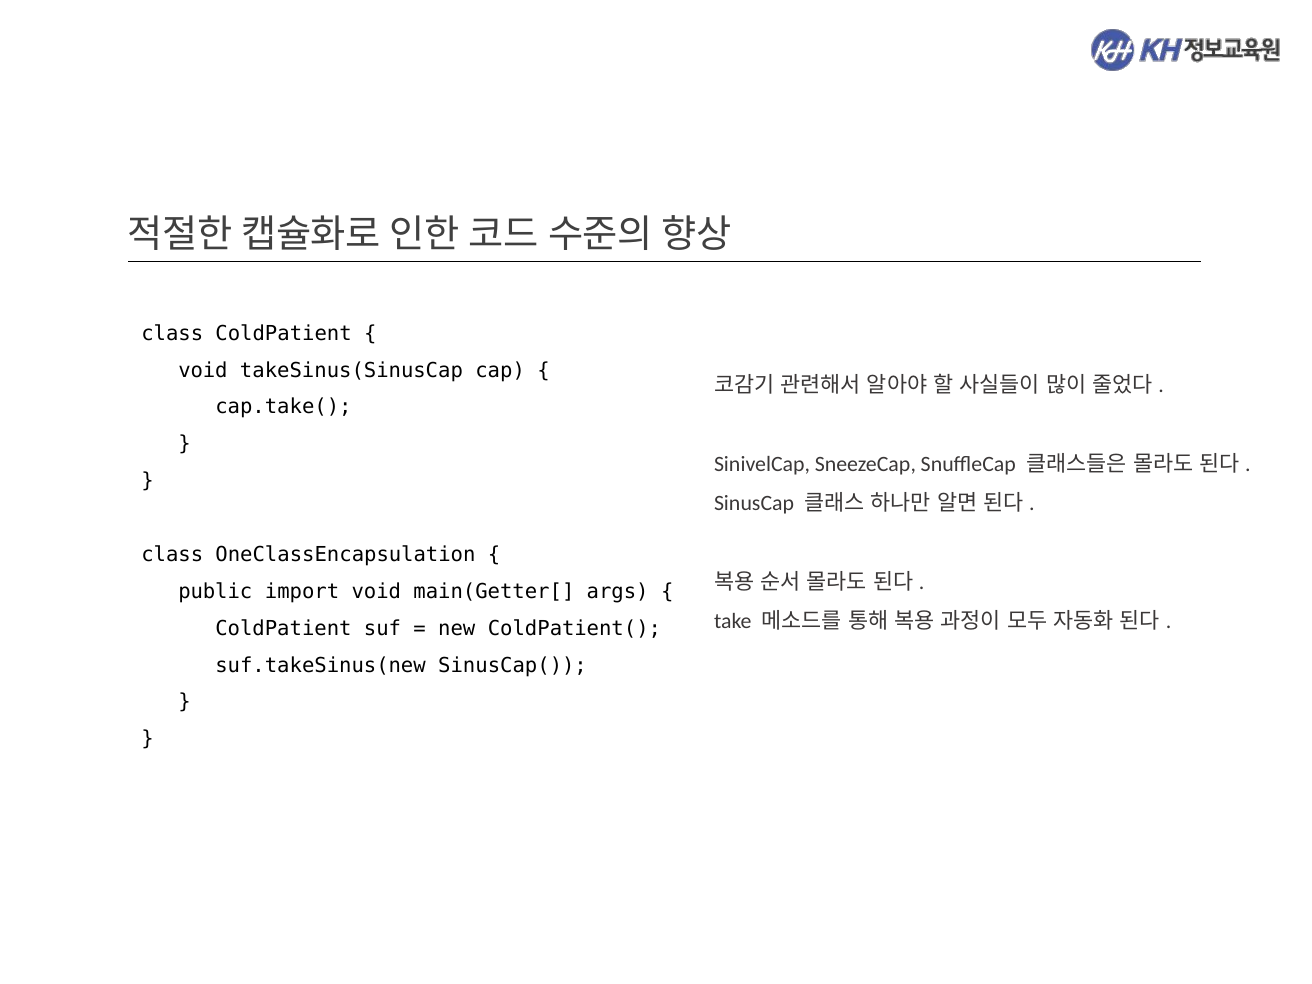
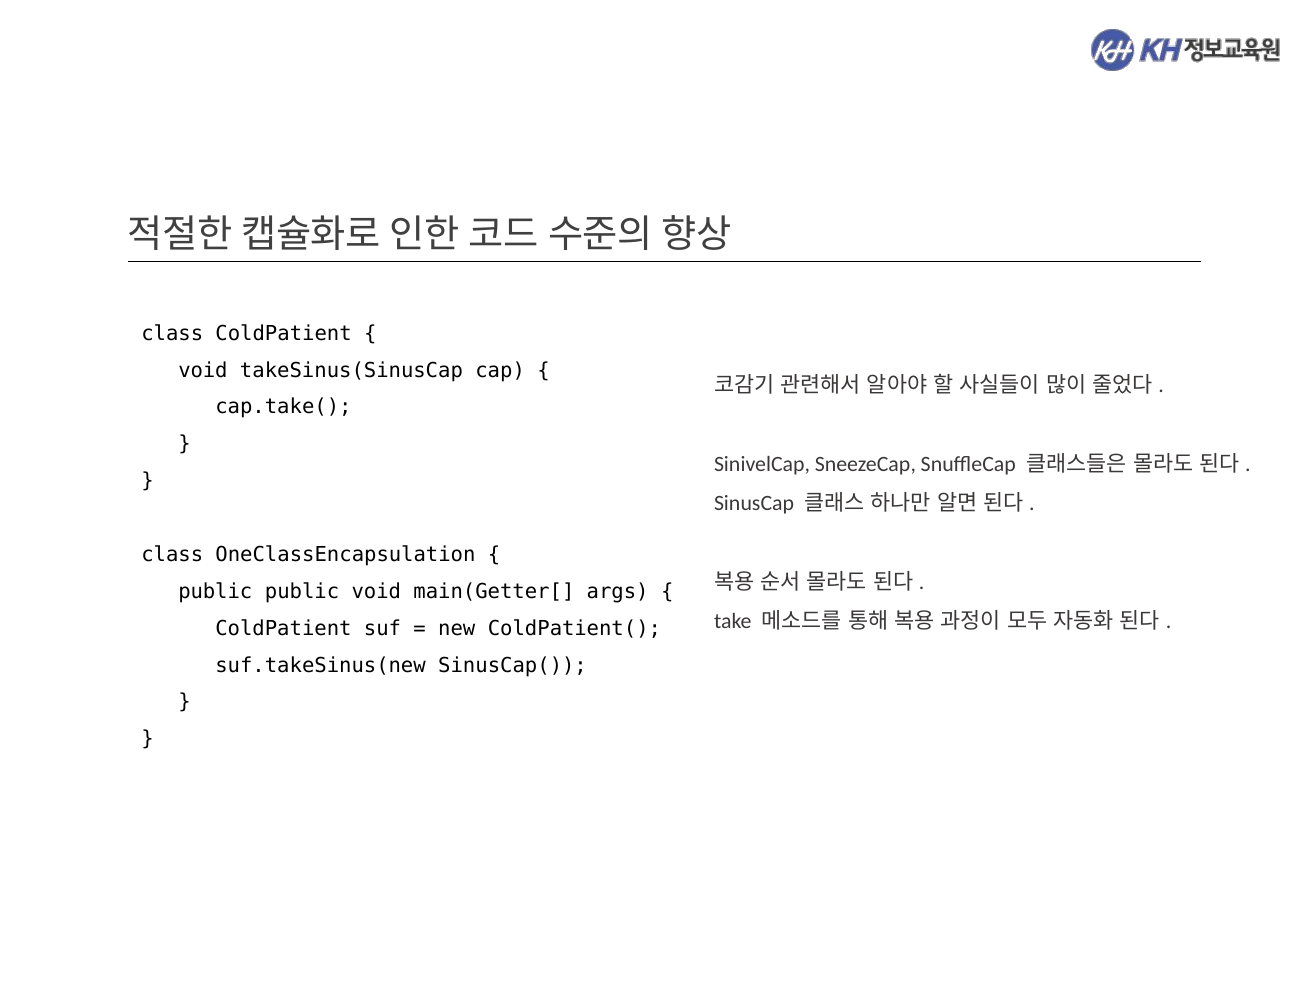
public import: import -> public
